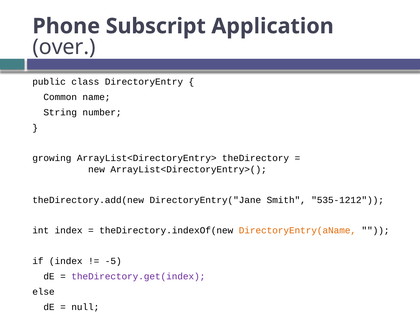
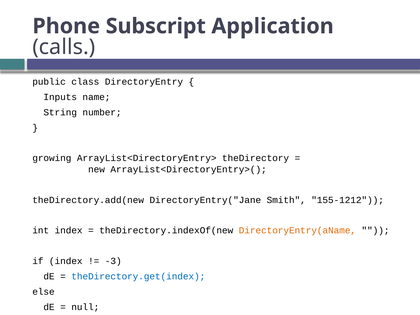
over: over -> calls
Common: Common -> Inputs
535-1212: 535-1212 -> 155-1212
-5: -5 -> -3
theDirectory.get(index colour: purple -> blue
